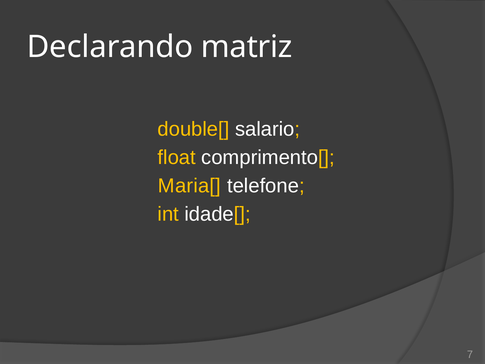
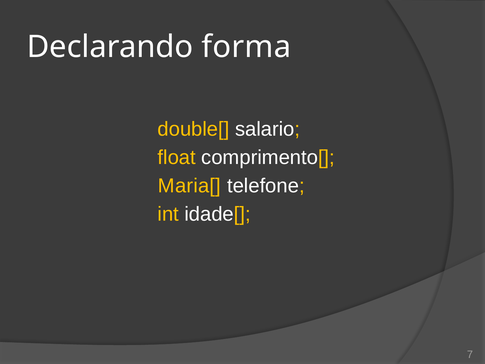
matriz: matriz -> forma
